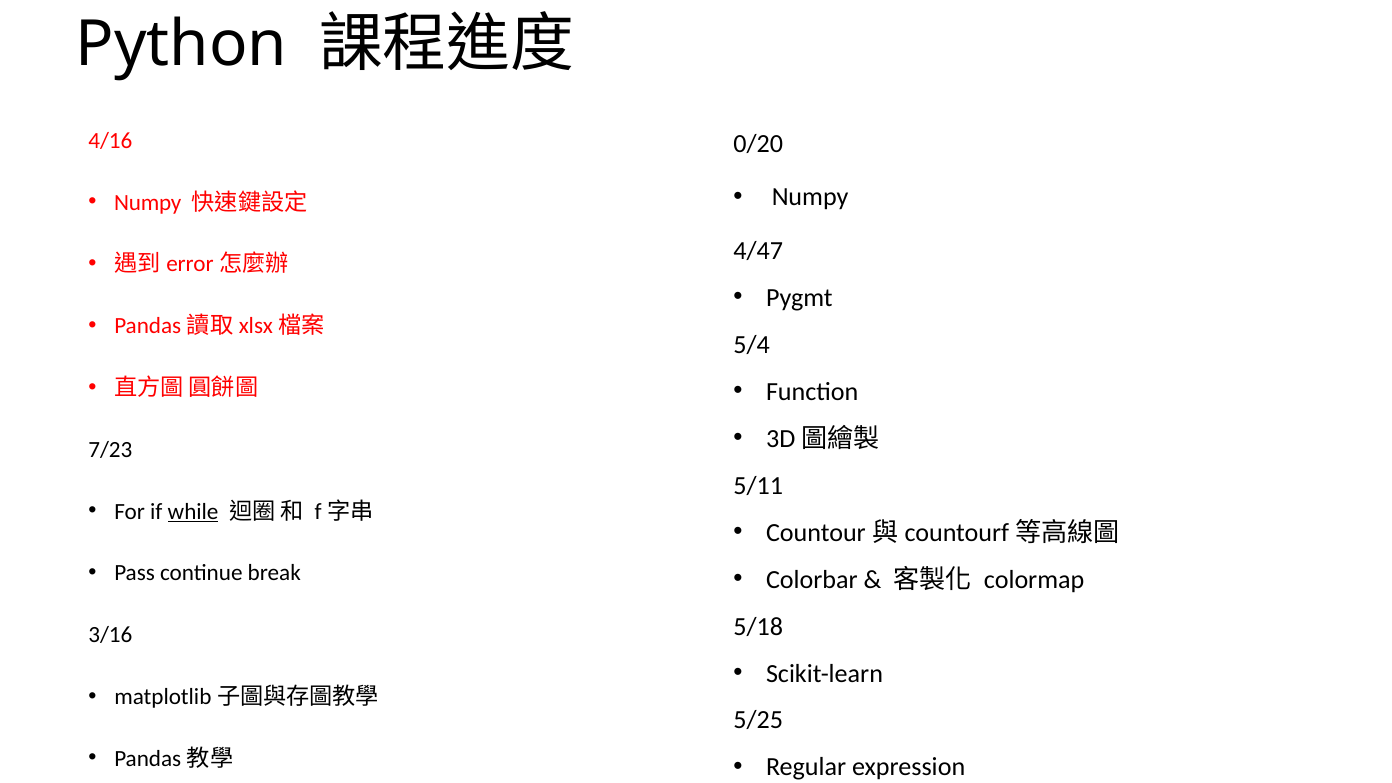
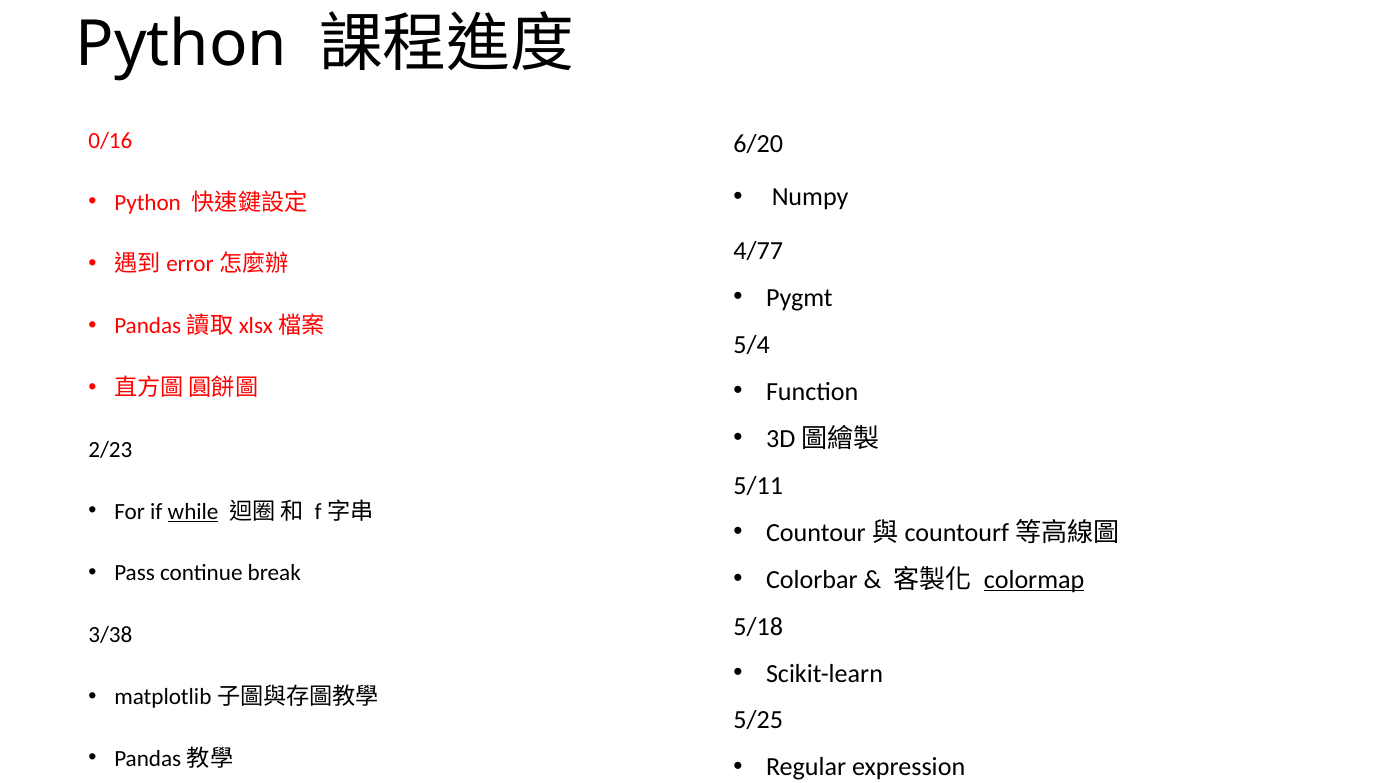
4/16: 4/16 -> 0/16
0/20: 0/20 -> 6/20
Numpy at (148, 203): Numpy -> Python
4/47: 4/47 -> 4/77
7/23: 7/23 -> 2/23
colormap underline: none -> present
3/16: 3/16 -> 3/38
